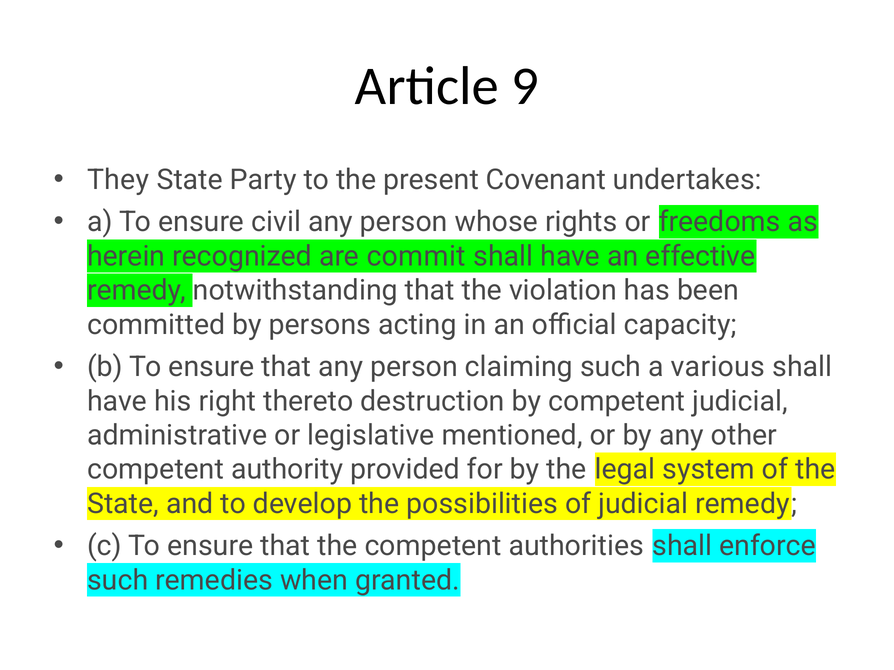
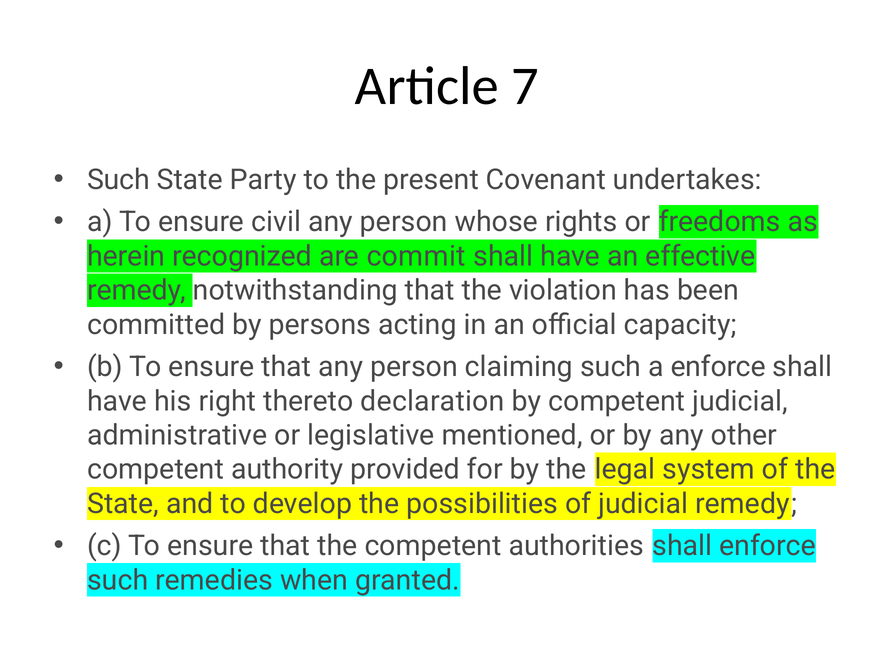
9: 9 -> 7
They at (118, 180): They -> Such
a various: various -> enforce
destruction: destruction -> declaration
